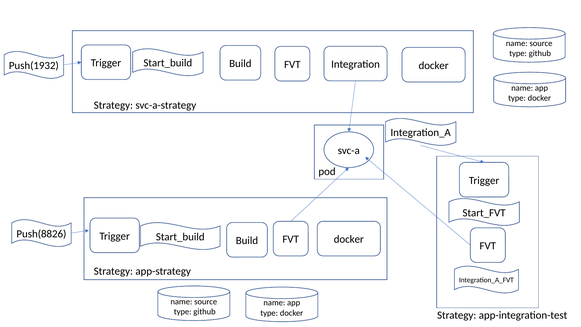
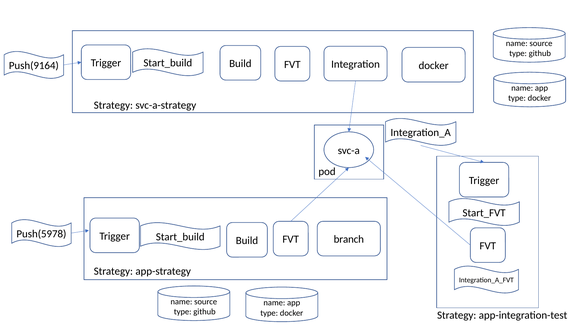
Push(1932: Push(1932 -> Push(9164
Push(8826: Push(8826 -> Push(5978
FVT docker: docker -> branch
